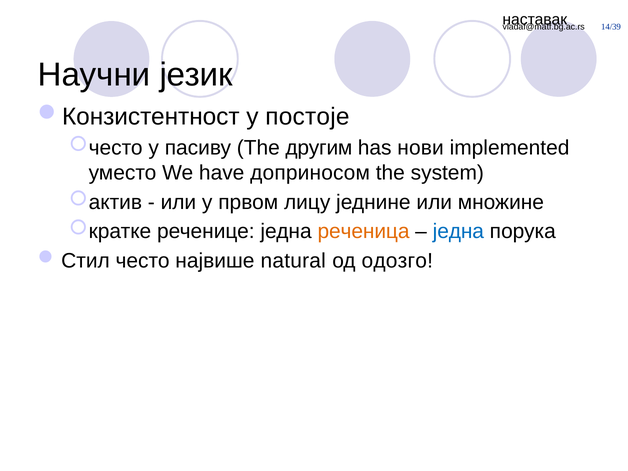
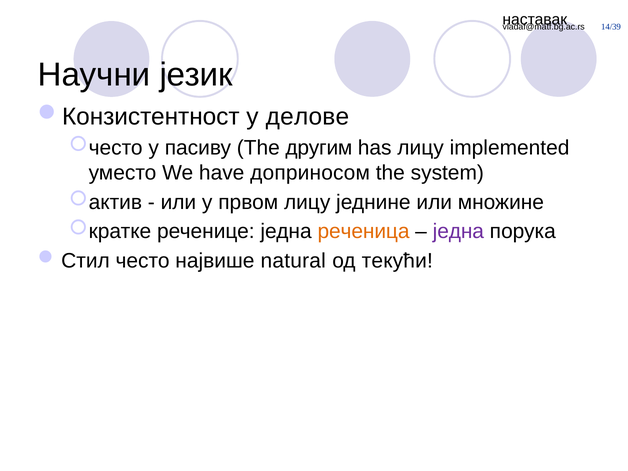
постоје: постоје -> делове
has нови: нови -> лицу
једна at (458, 231) colour: blue -> purple
одозго: одозго -> текући
